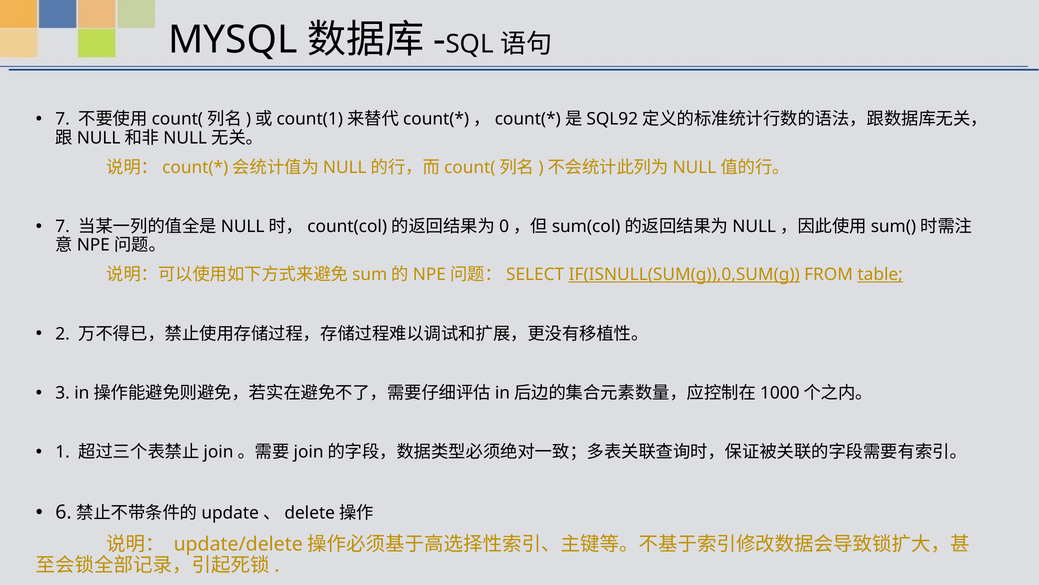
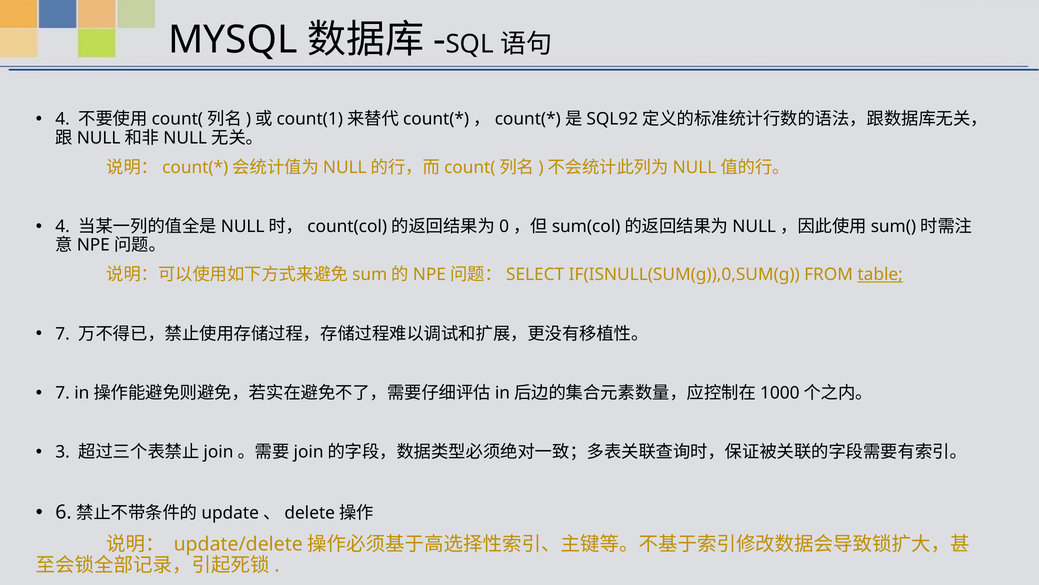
7 at (63, 119): 7 -> 4
7 at (63, 226): 7 -> 4
IF(ISNULL(SUM(g)),0,SUM(g underline: present -> none
2 at (63, 334): 2 -> 7
3 at (63, 393): 3 -> 7
1: 1 -> 3
